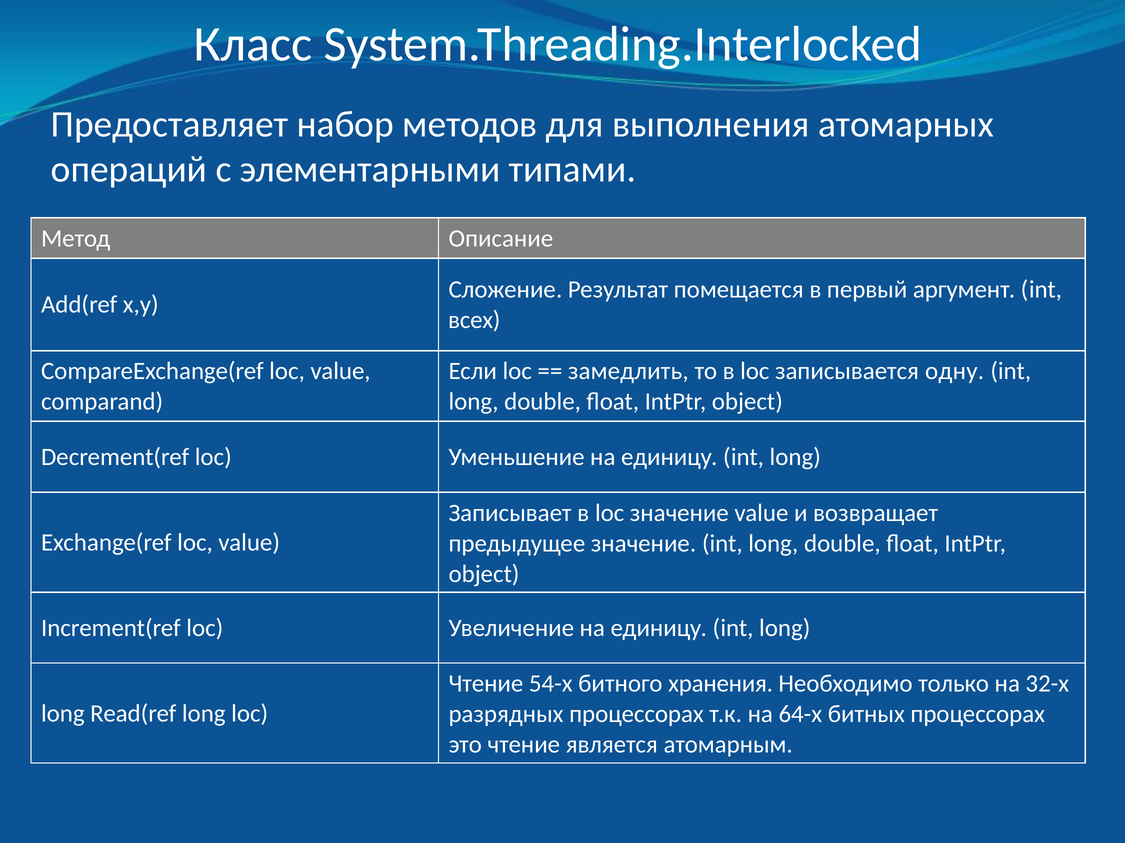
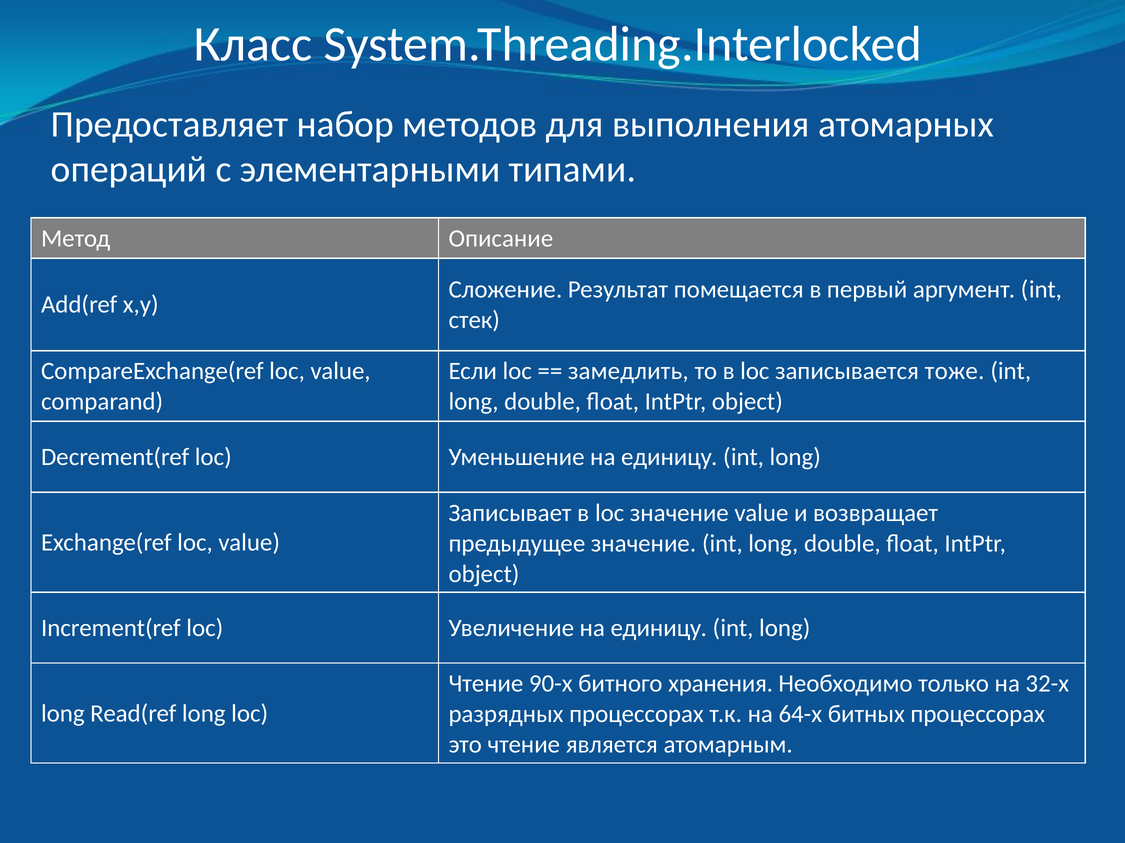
всех: всех -> стек
одну: одну -> тоже
54-х: 54-х -> 90-х
